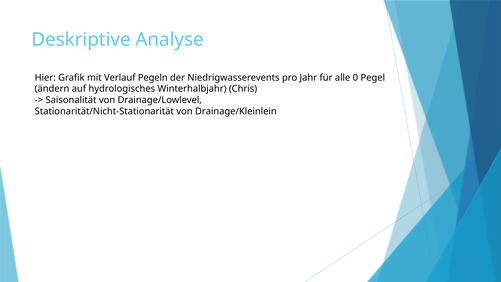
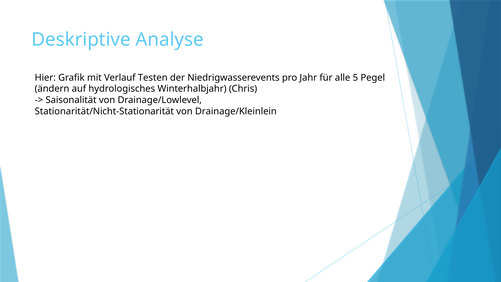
Pegeln: Pegeln -> Testen
0: 0 -> 5
